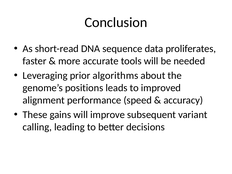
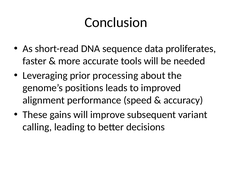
algorithms: algorithms -> processing
